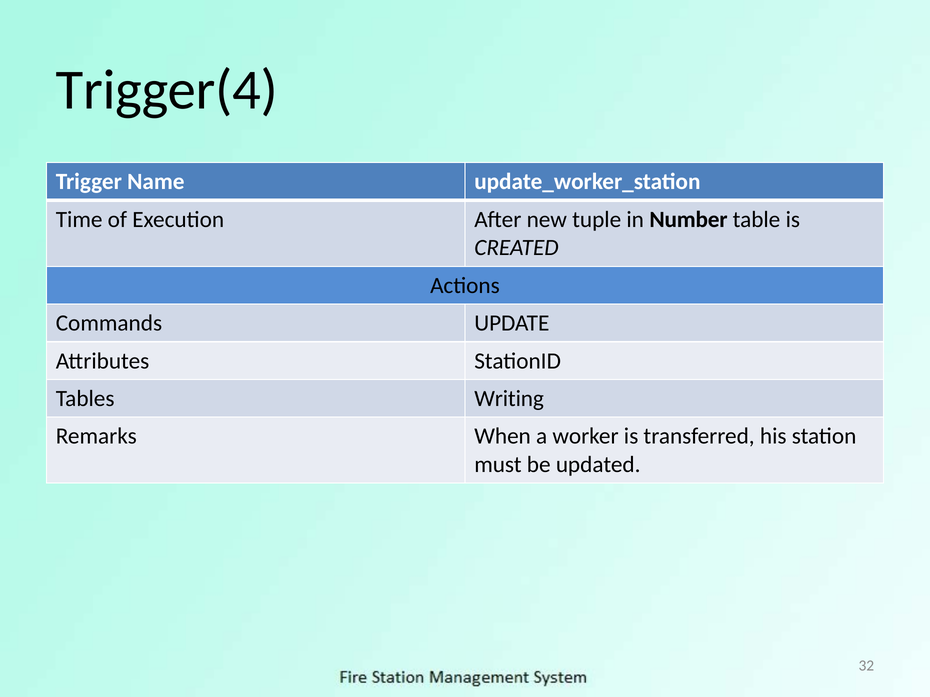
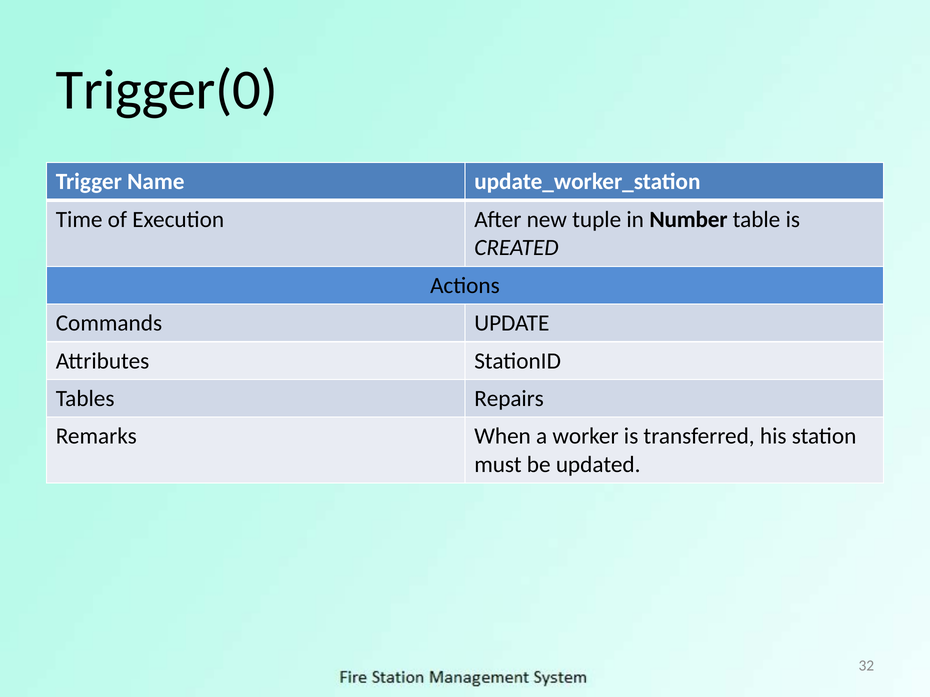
Trigger(4: Trigger(4 -> Trigger(0
Writing: Writing -> Repairs
